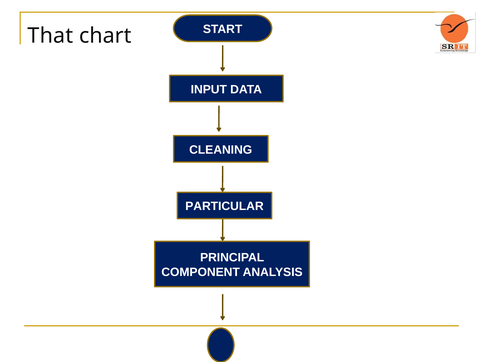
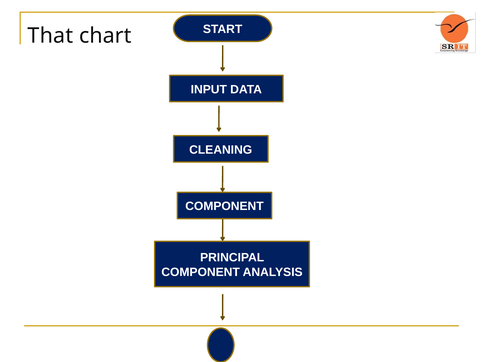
PARTICULAR at (224, 206): PARTICULAR -> COMPONENT
